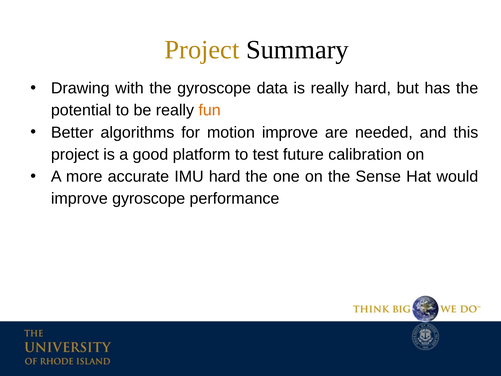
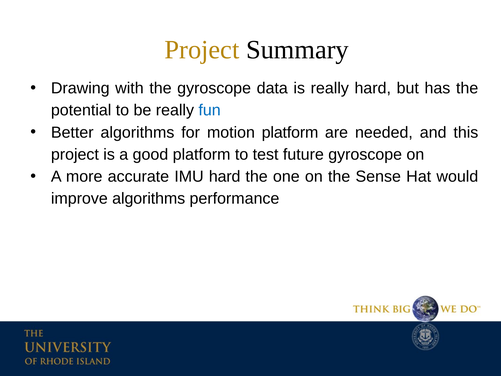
fun colour: orange -> blue
motion improve: improve -> platform
future calibration: calibration -> gyroscope
improve gyroscope: gyroscope -> algorithms
